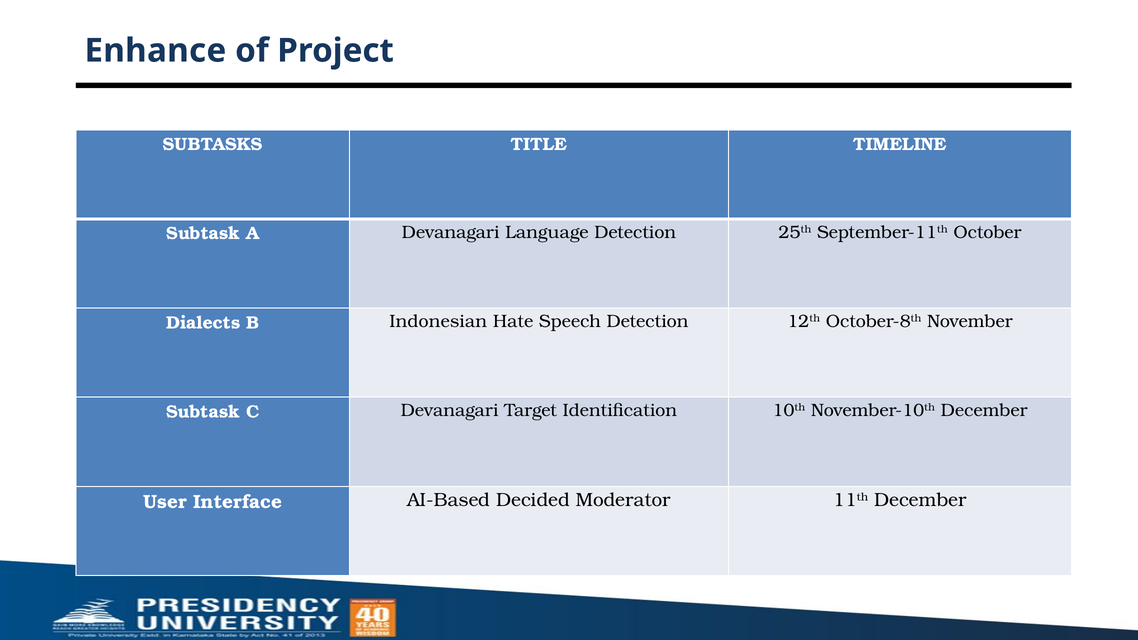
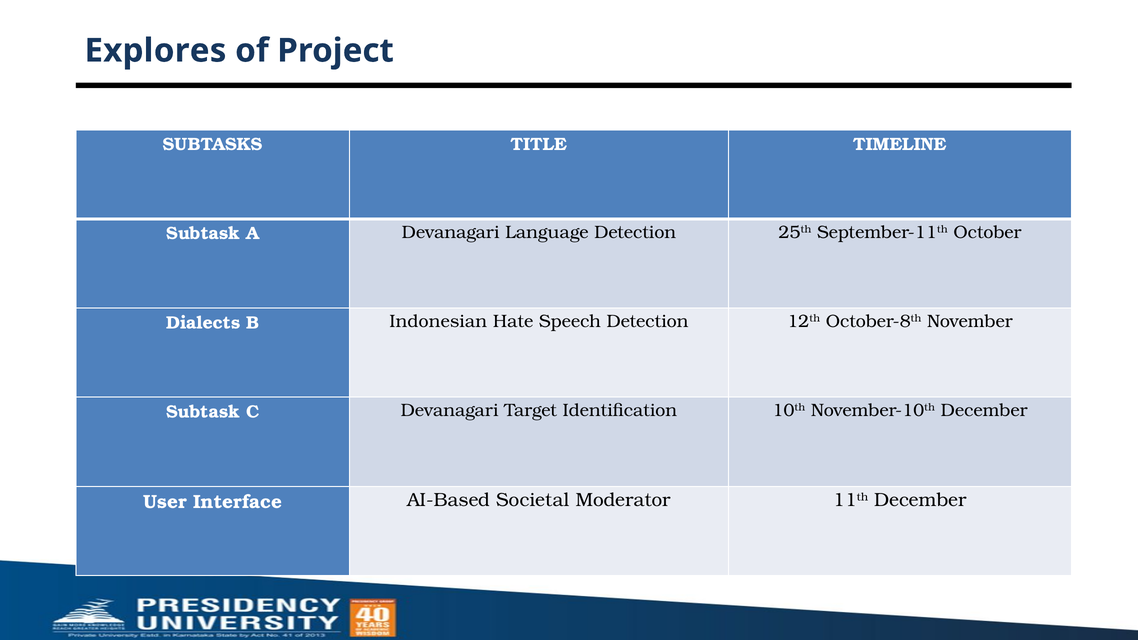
Enhance: Enhance -> Explores
Decided: Decided -> Societal
